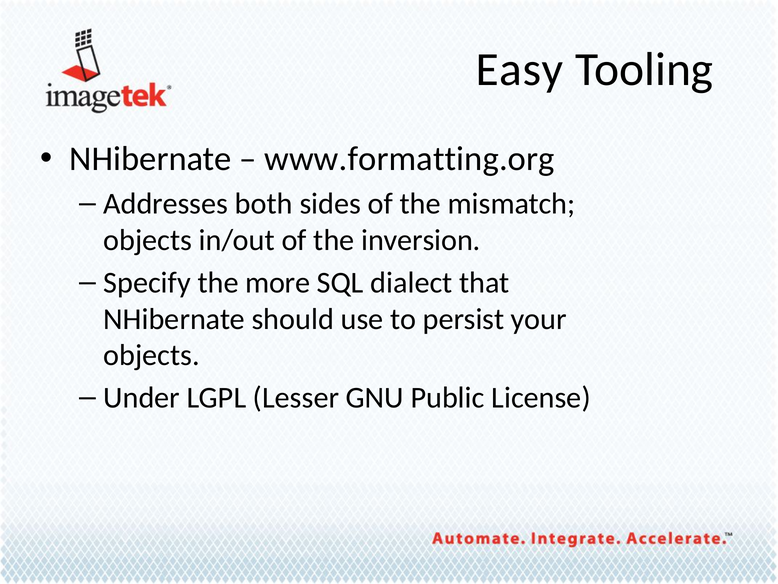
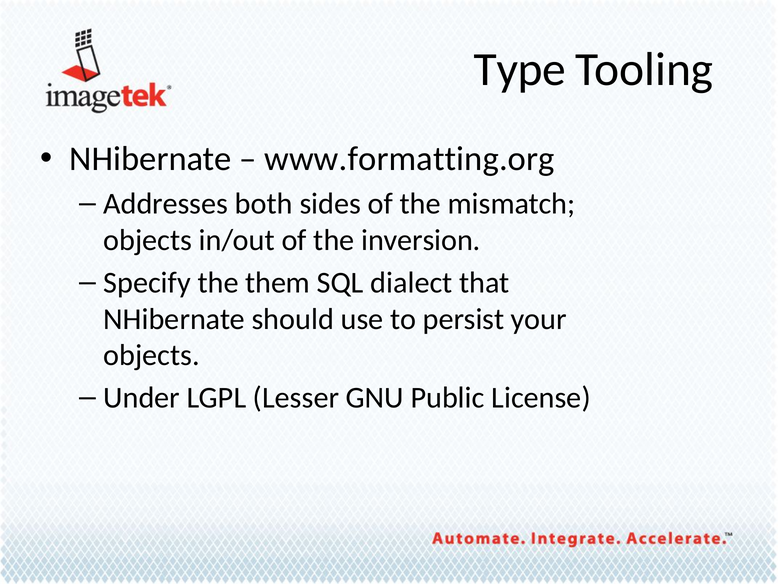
Easy: Easy -> Type
more: more -> them
